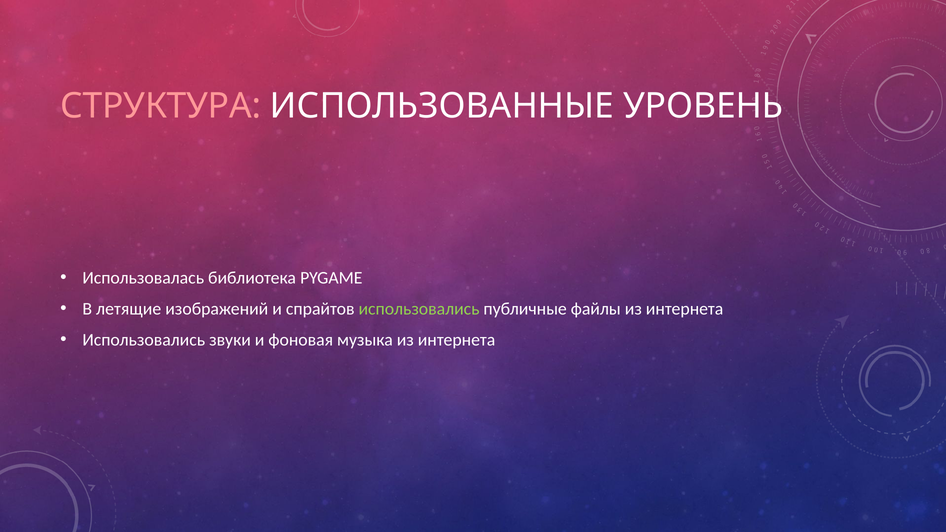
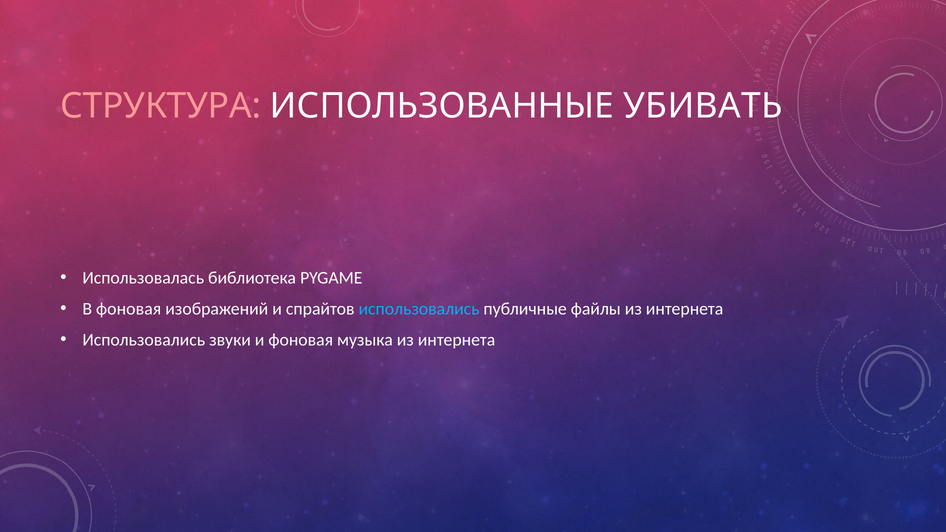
УРОВЕНЬ: УРОВЕНЬ -> УБИВАТЬ
В летящие: летящие -> фоновая
использовались at (419, 309) colour: light green -> light blue
